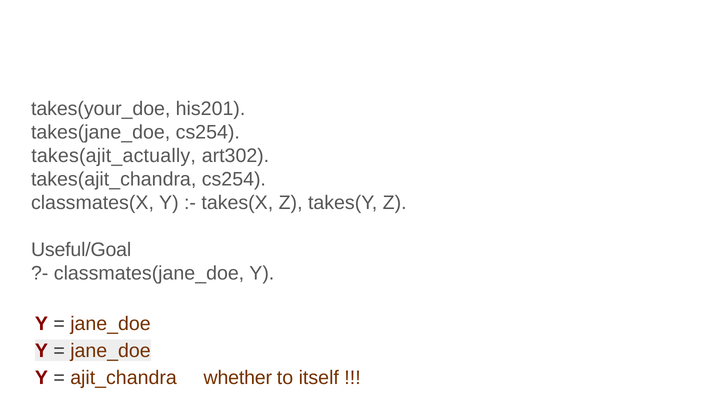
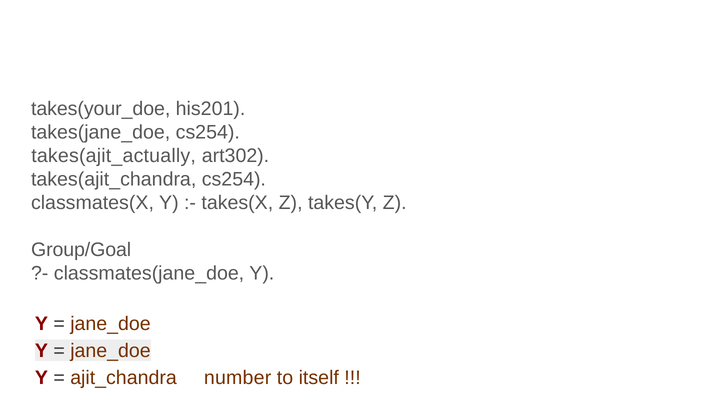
Useful/Goal: Useful/Goal -> Group/Goal
whether: whether -> number
